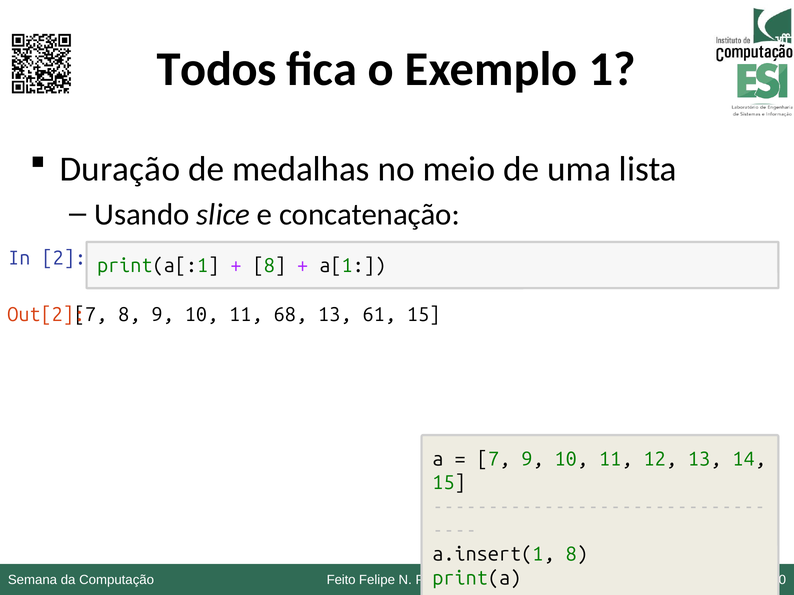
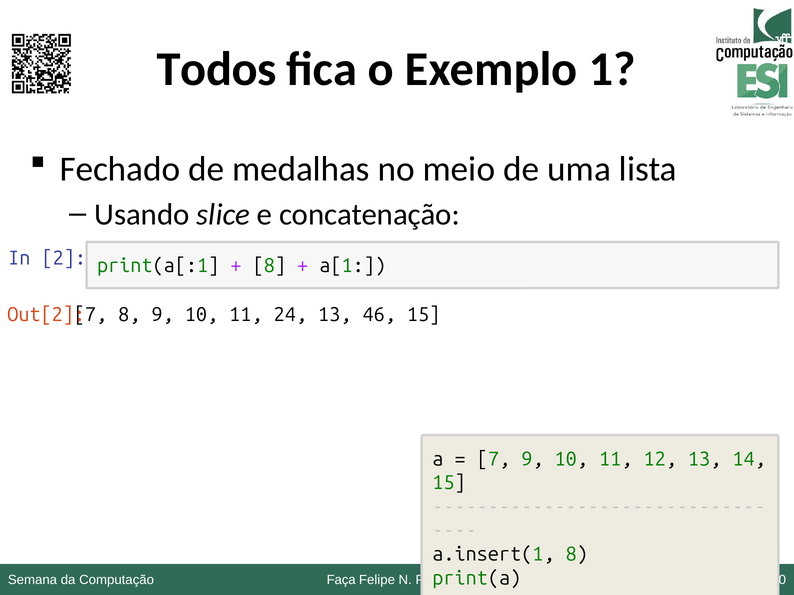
Duração: Duração -> Fechado
68: 68 -> 24
61: 61 -> 46
Feito: Feito -> Faça
